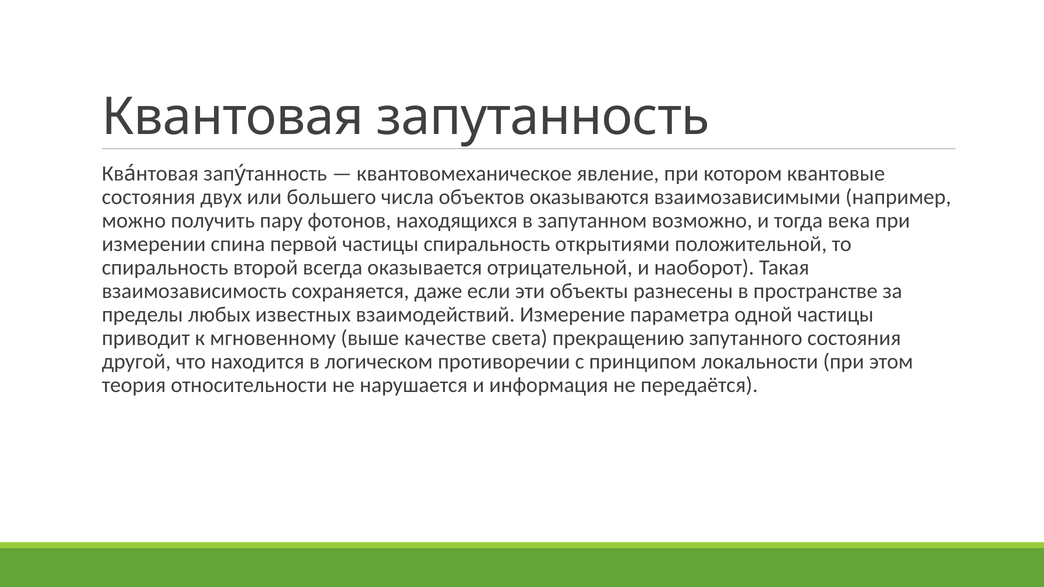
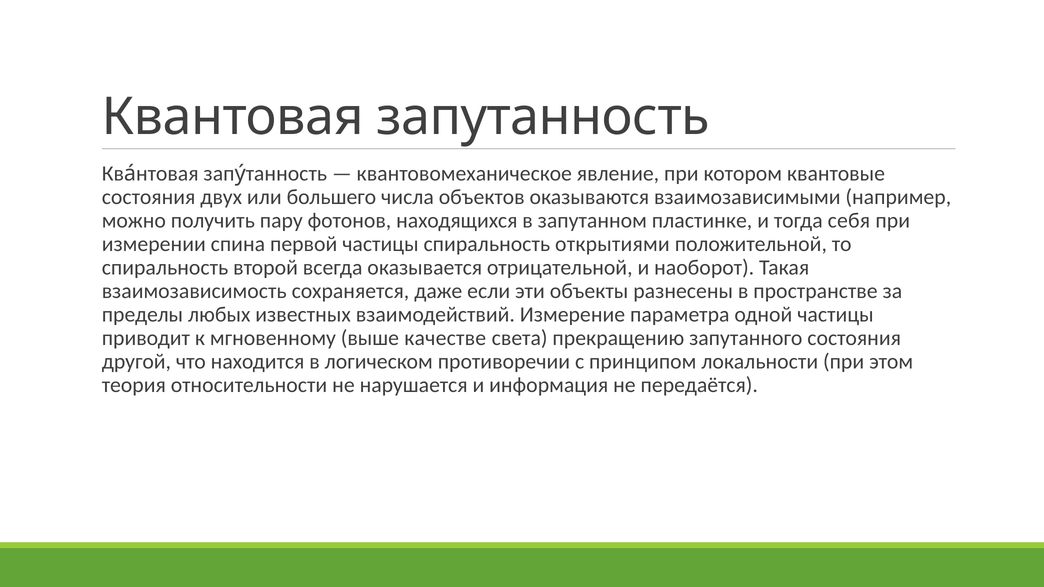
возможно: возможно -> пластинке
века: века -> себя
